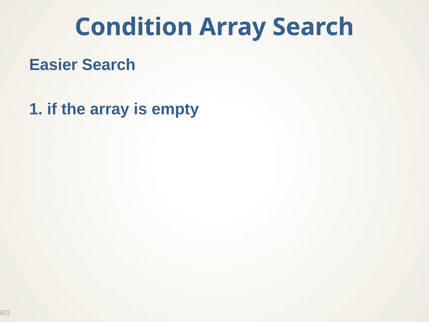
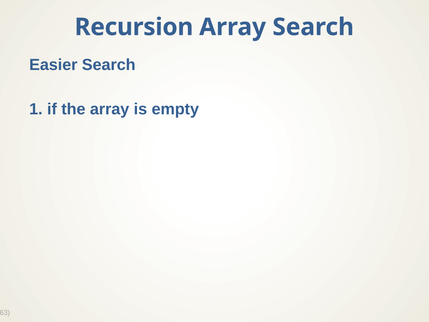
Condition: Condition -> Recursion
